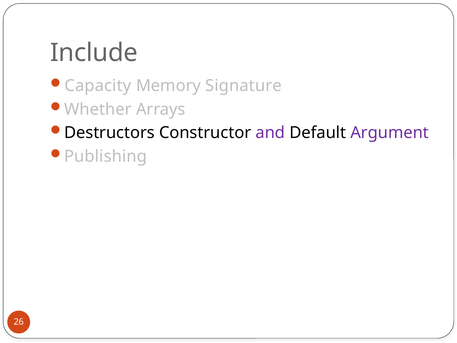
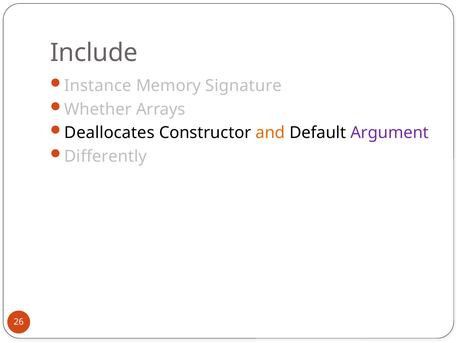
Capacity: Capacity -> Instance
Destructors: Destructors -> Deallocates
and colour: purple -> orange
Publishing: Publishing -> Differently
